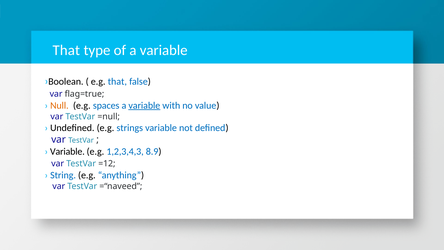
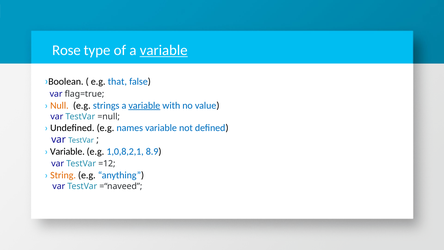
That at (66, 50): That -> Rose
variable at (164, 50) underline: none -> present
spaces: spaces -> strings
strings: strings -> names
1,2,3,4,3: 1,2,3,4,3 -> 1,0,8,2,1
String colour: blue -> orange
